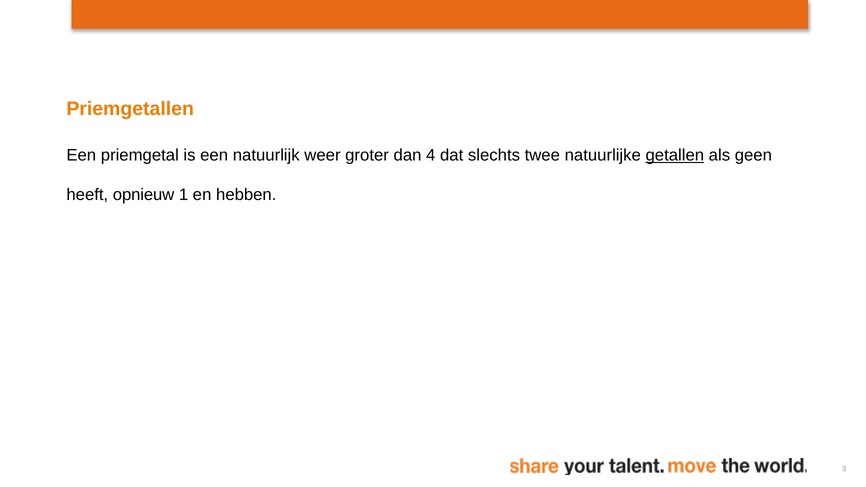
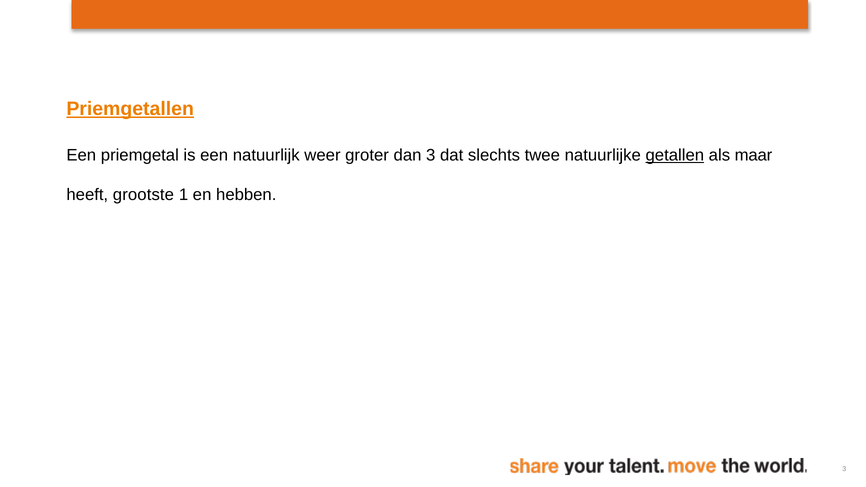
Priemgetallen underline: none -> present
dan 4: 4 -> 3
geen: geen -> maar
opnieuw: opnieuw -> grootste
